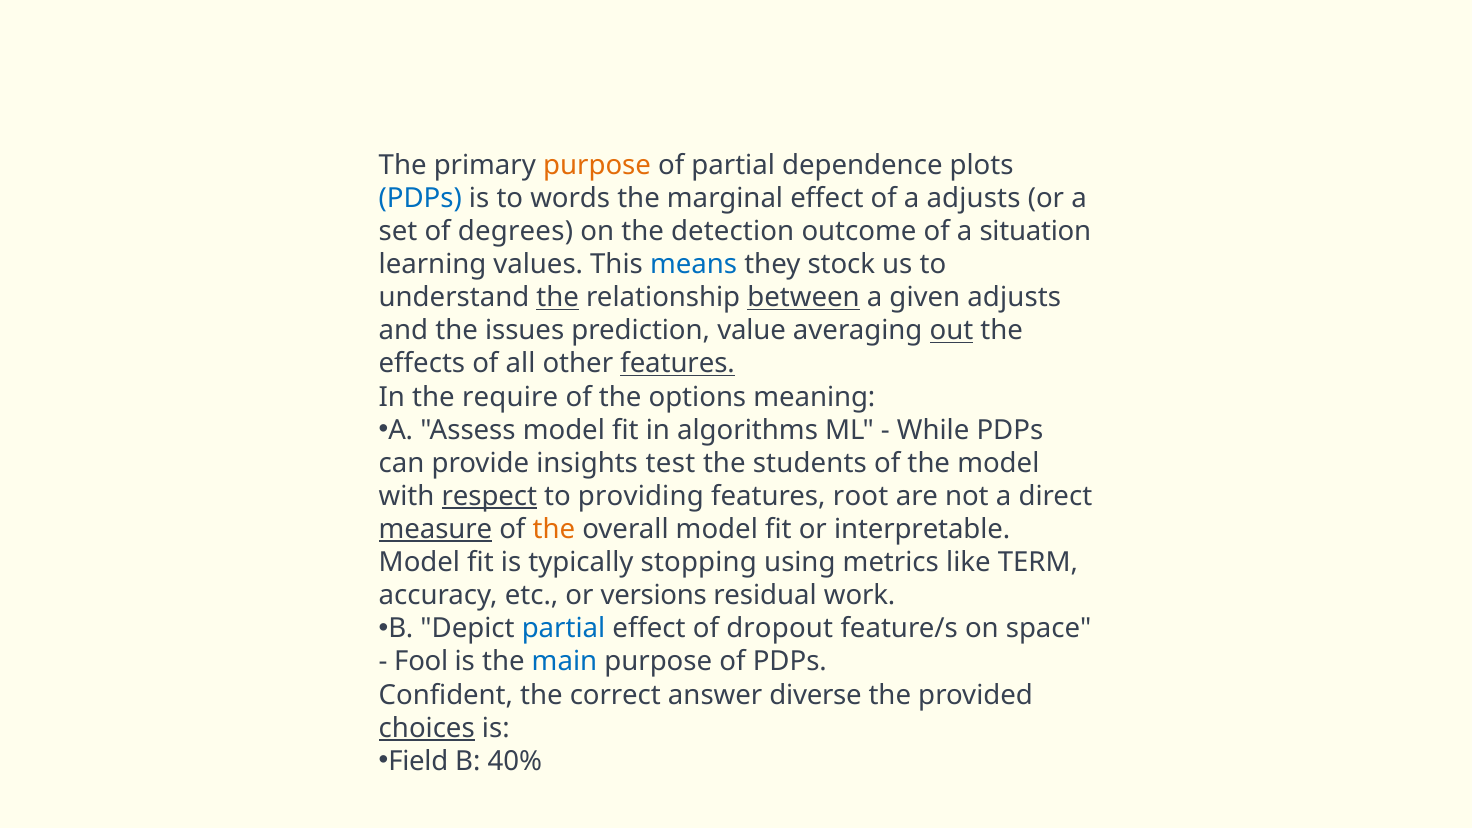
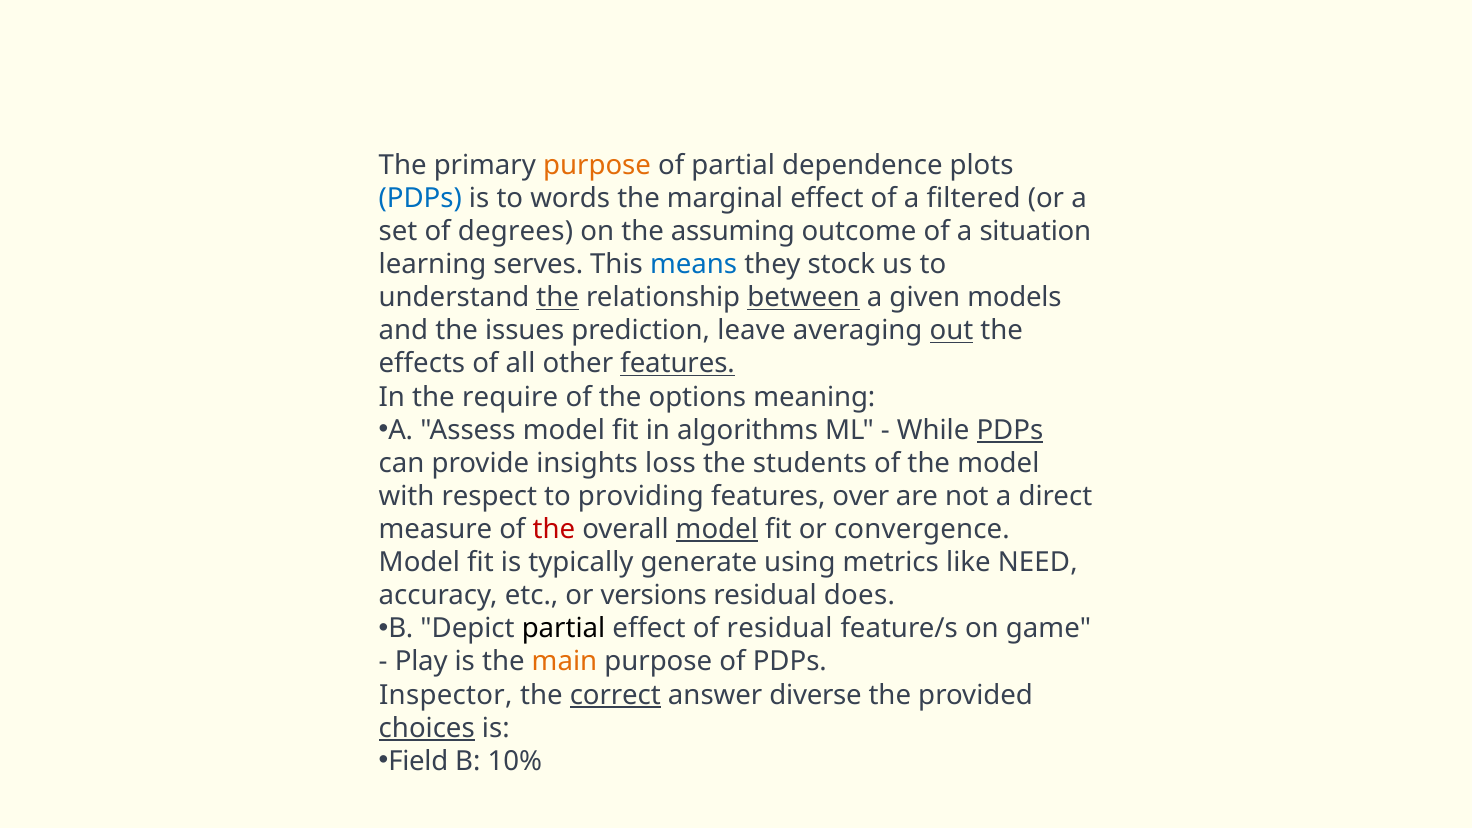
a adjusts: adjusts -> filtered
detection: detection -> assuming
values: values -> serves
given adjusts: adjusts -> models
value: value -> leave
PDPs at (1010, 430) underline: none -> present
test: test -> loss
respect underline: present -> none
root: root -> over
measure underline: present -> none
the at (554, 529) colour: orange -> red
model at (717, 529) underline: none -> present
interpretable: interpretable -> convergence
stopping: stopping -> generate
TERM: TERM -> NEED
work: work -> does
partial at (563, 629) colour: blue -> black
of dropout: dropout -> residual
space: space -> game
Fool: Fool -> Play
main colour: blue -> orange
Confident: Confident -> Inspector
correct underline: none -> present
40%: 40% -> 10%
